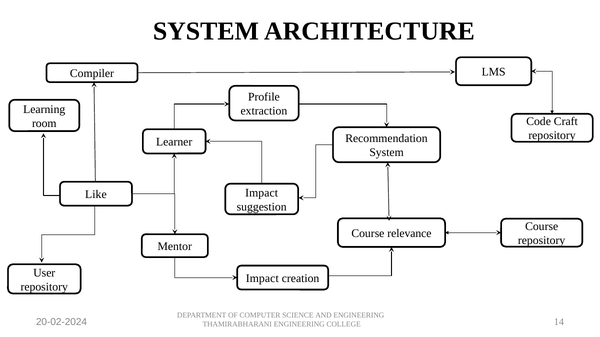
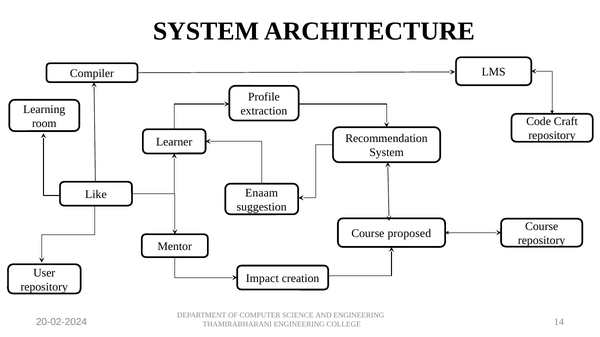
Impact at (262, 193): Impact -> Enaam
relevance: relevance -> proposed
